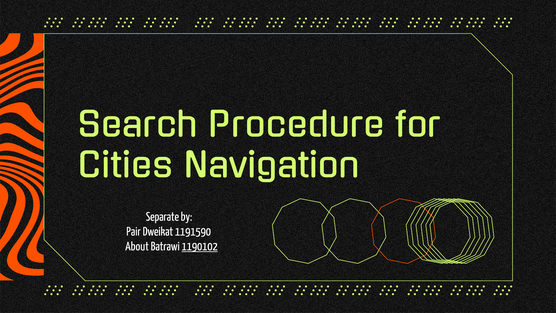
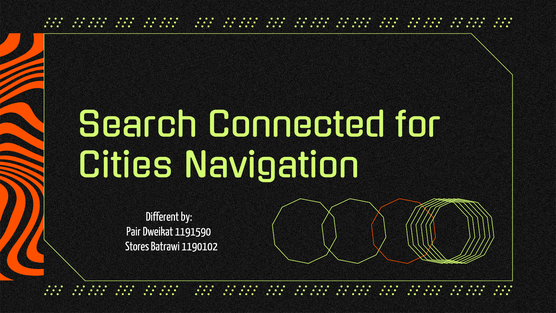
Procedure: Procedure -> Connected
Separate: Separate -> Different
About: About -> Stores
1190102 underline: present -> none
